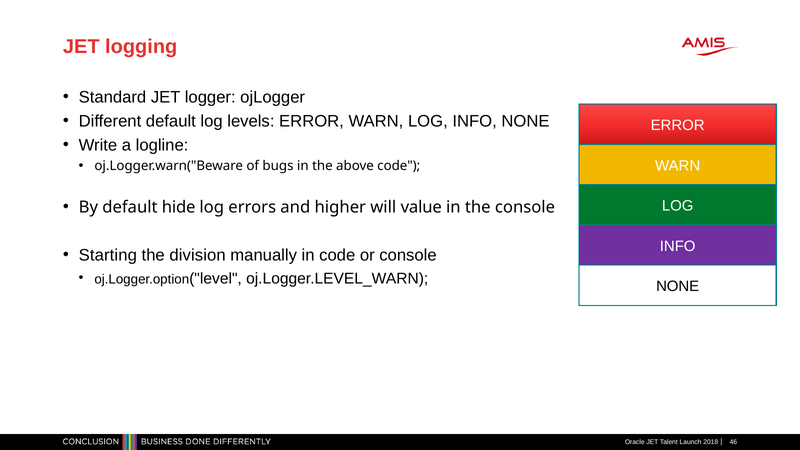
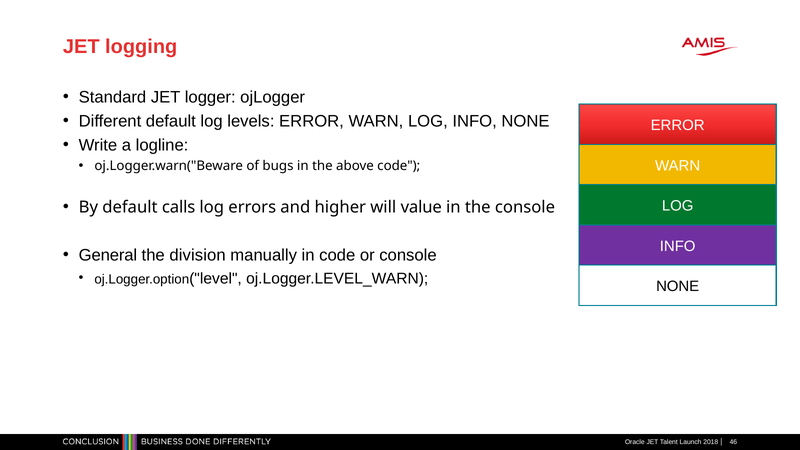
hide: hide -> calls
Starting: Starting -> General
